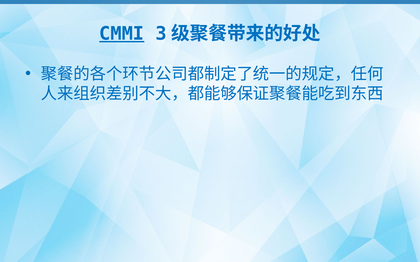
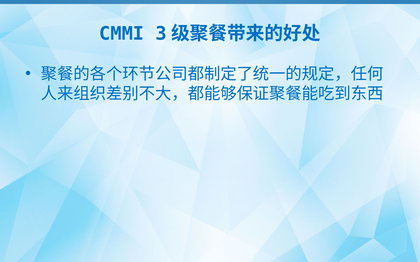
CMMI underline: present -> none
